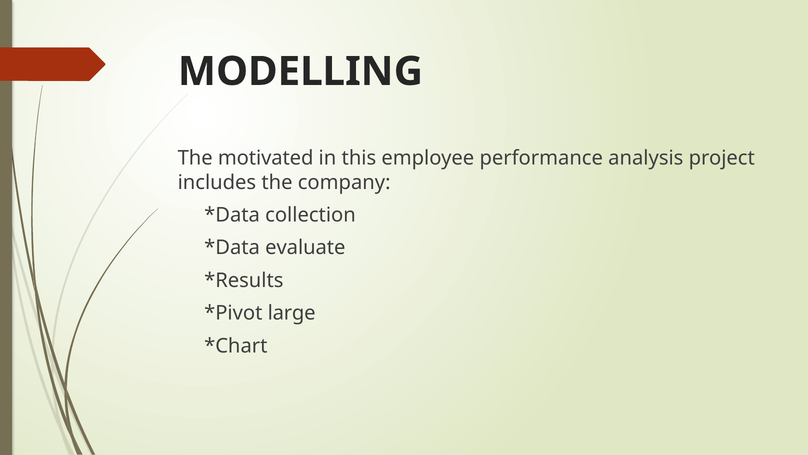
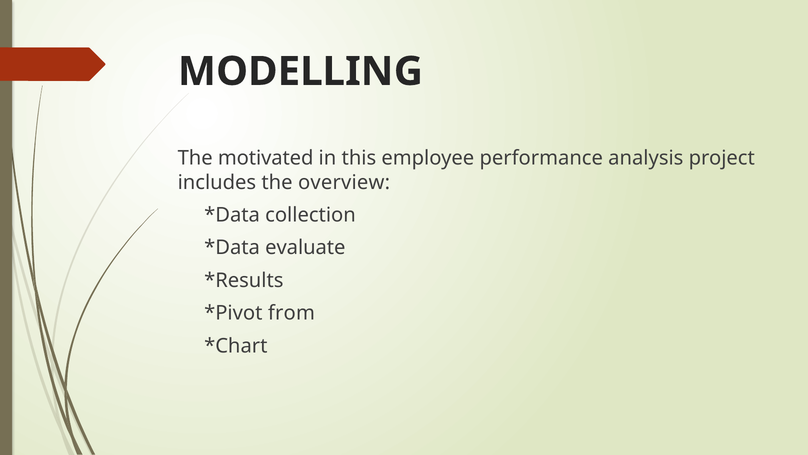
company: company -> overview
large: large -> from
